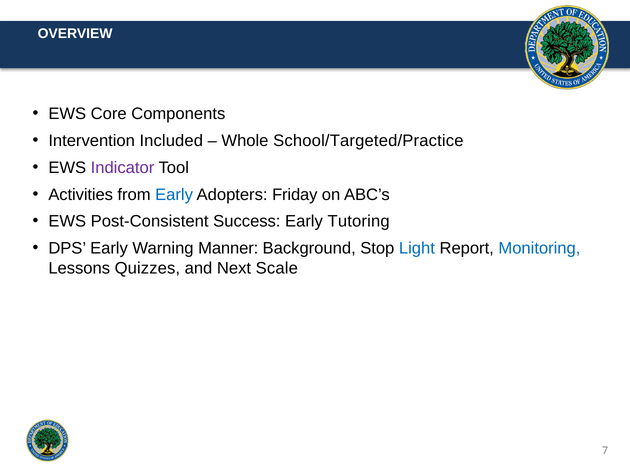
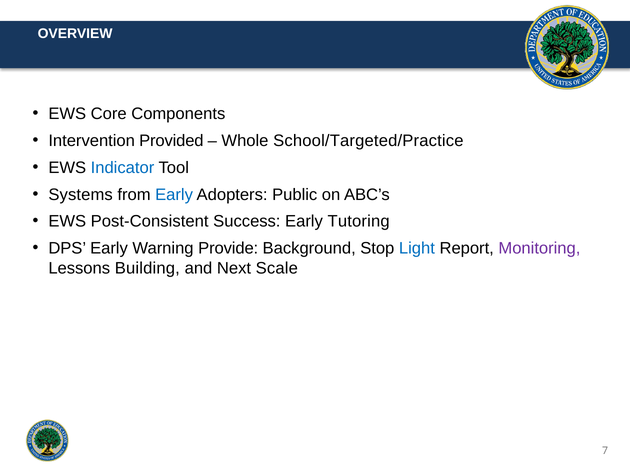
Included: Included -> Provided
Indicator colour: purple -> blue
Activities: Activities -> Systems
Friday: Friday -> Public
Manner: Manner -> Provide
Monitoring colour: blue -> purple
Quizzes: Quizzes -> Building
